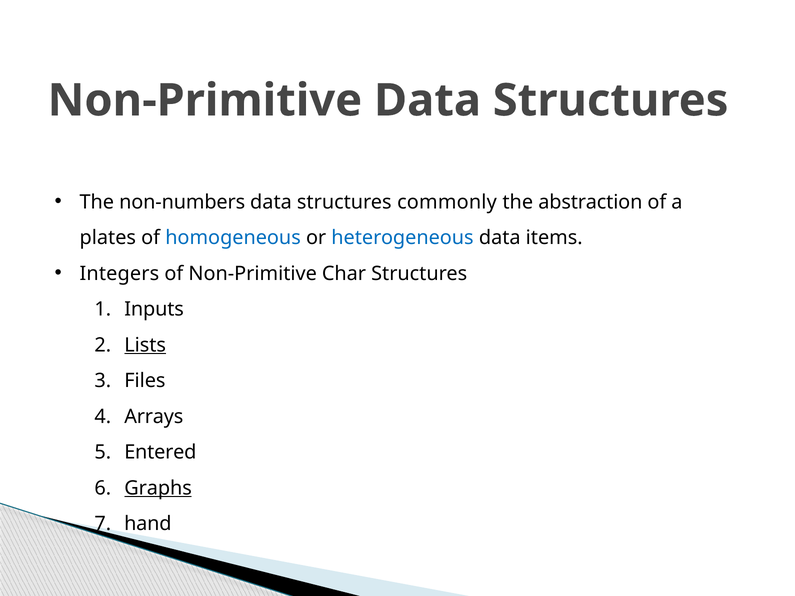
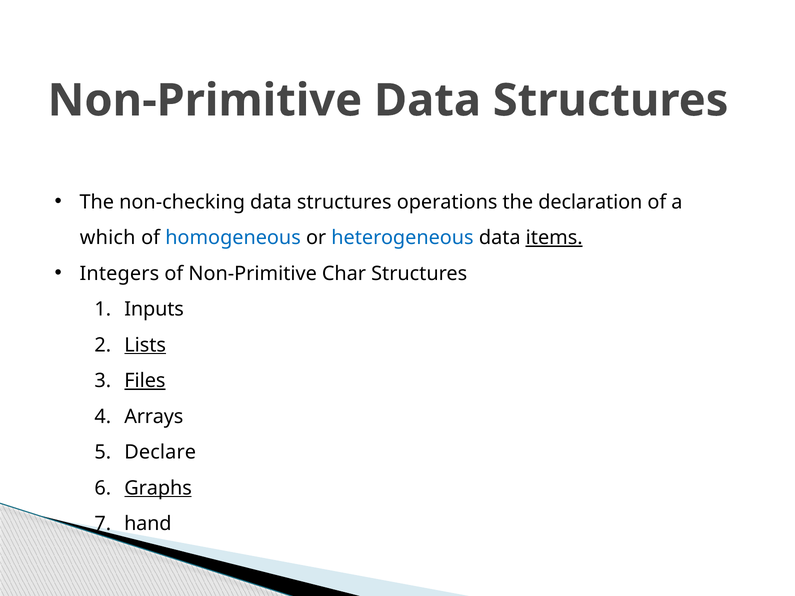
non-numbers: non-numbers -> non-checking
commonly: commonly -> operations
abstraction: abstraction -> declaration
plates: plates -> which
items underline: none -> present
Files underline: none -> present
Entered: Entered -> Declare
